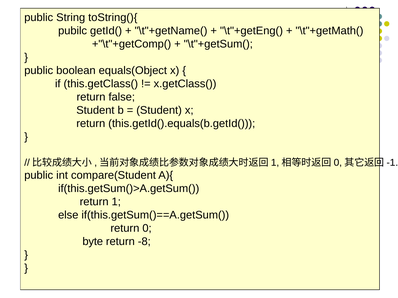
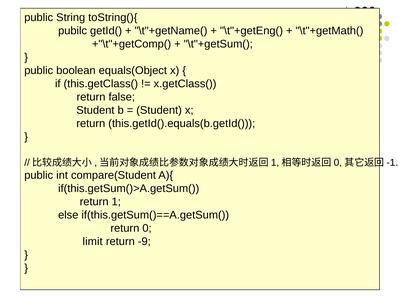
byte: byte -> limit
-8: -8 -> -9
